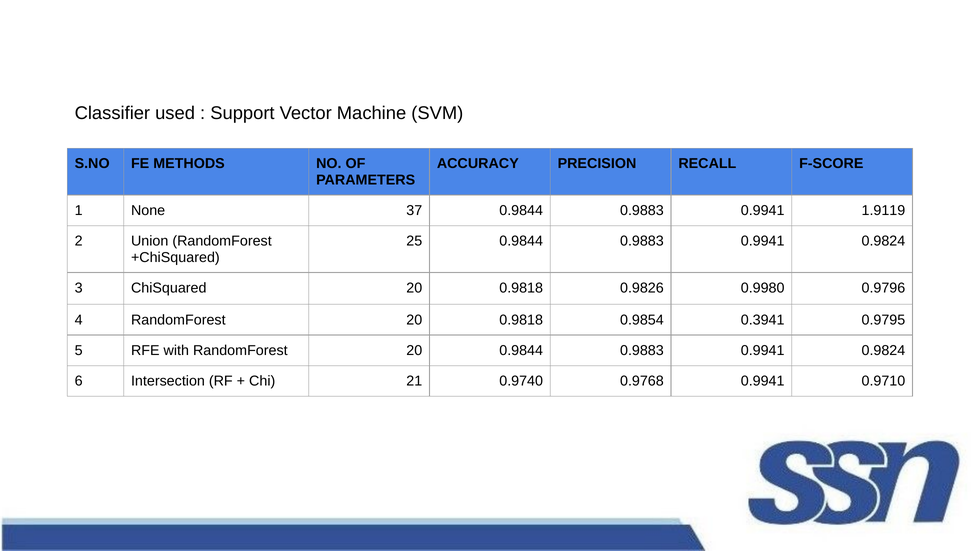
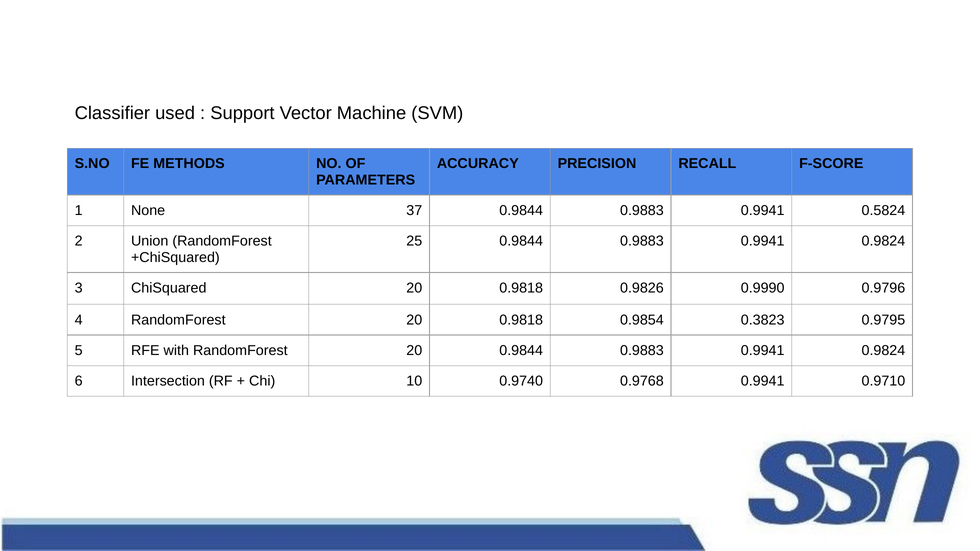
1.9119: 1.9119 -> 0.5824
0.9980: 0.9980 -> 0.9990
0.3941: 0.3941 -> 0.3823
21: 21 -> 10
